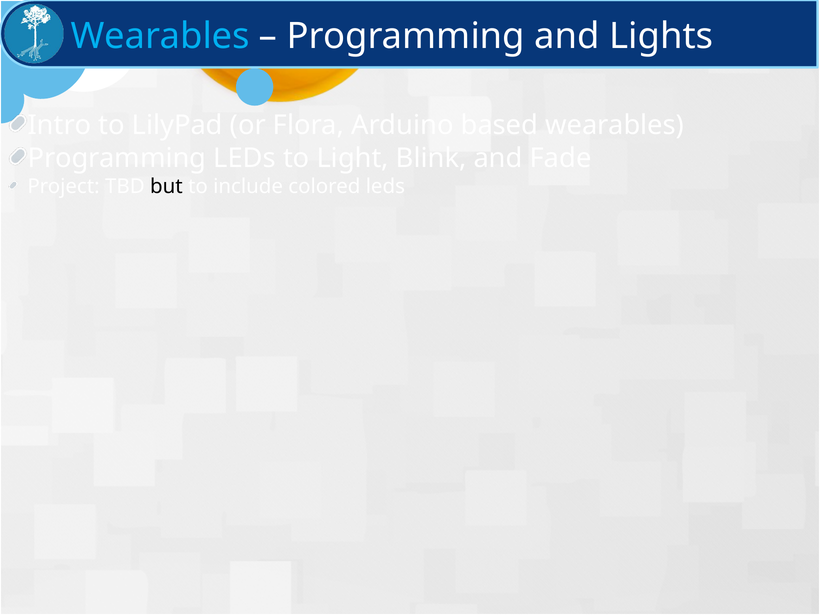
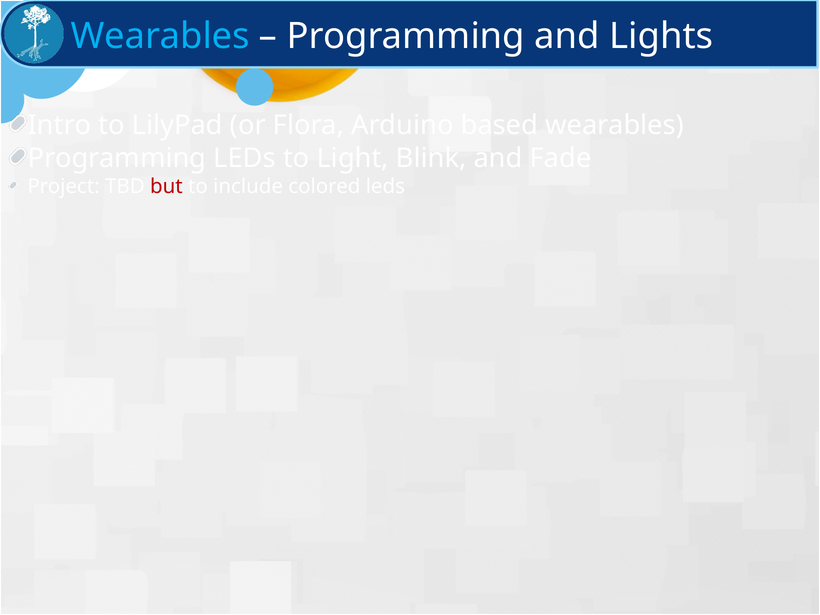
but colour: black -> red
